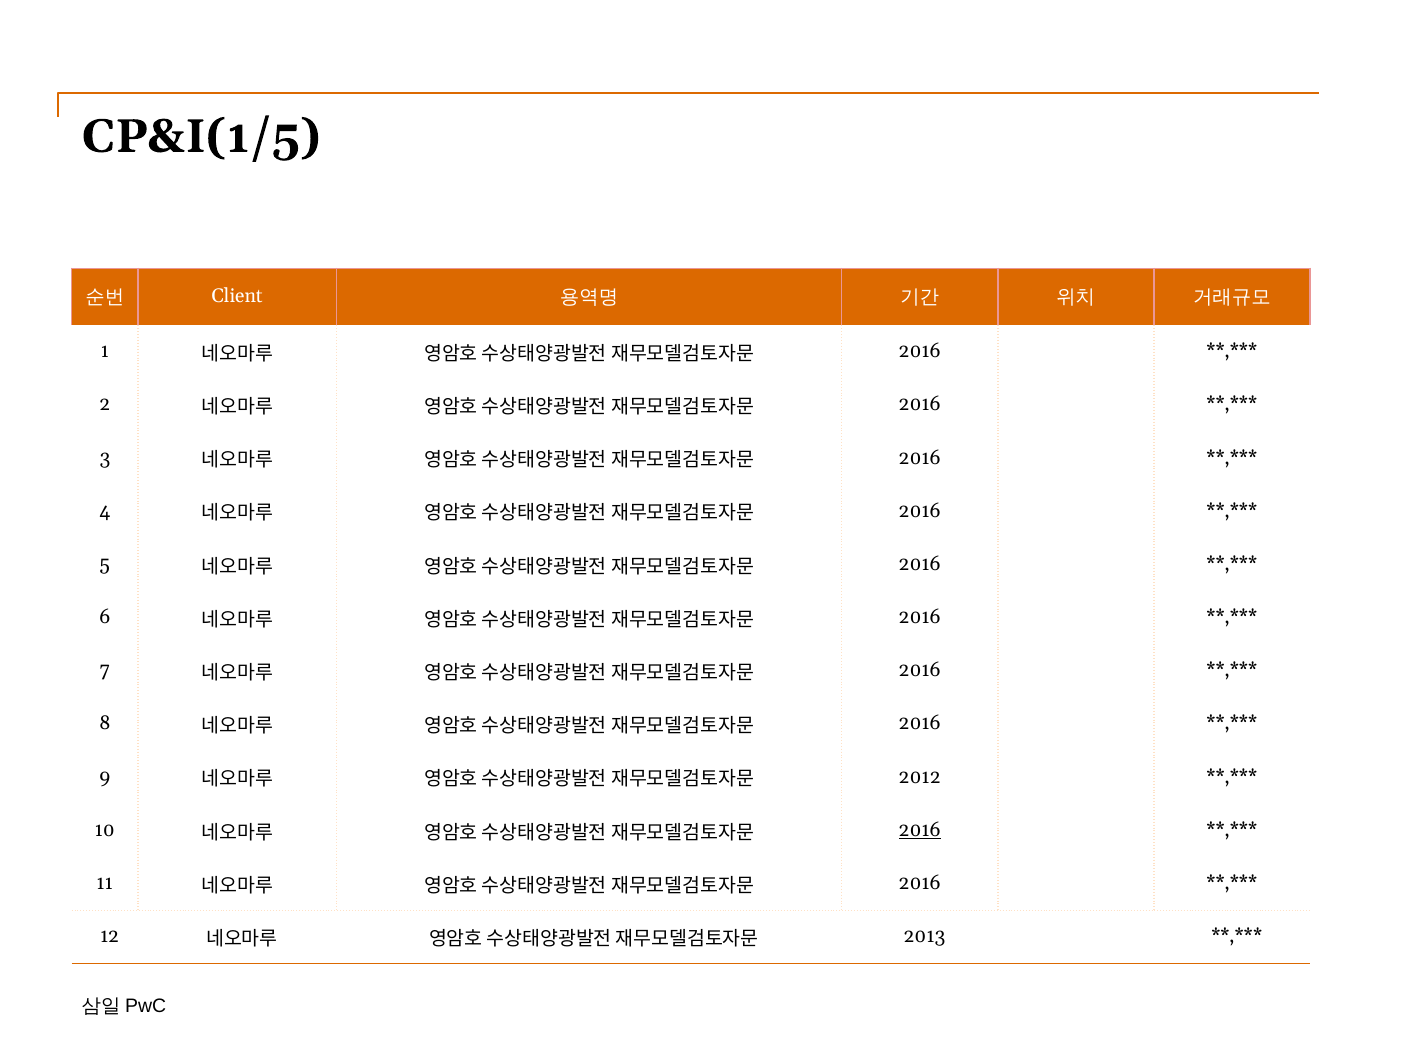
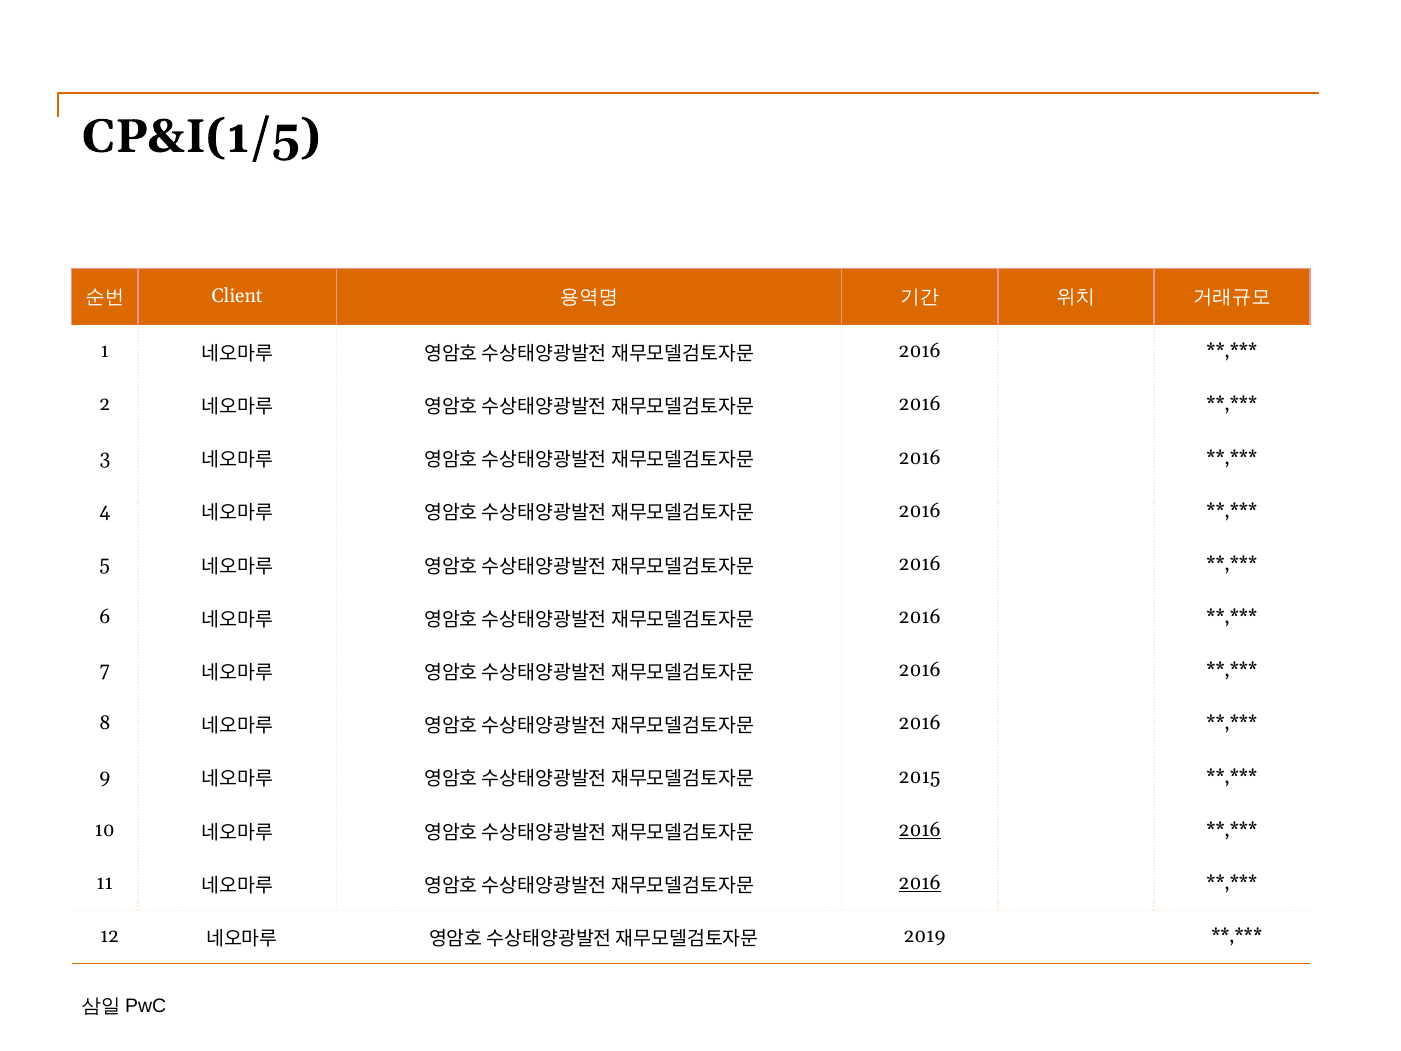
2012: 2012 -> 2015
2016 at (920, 883) underline: none -> present
2013: 2013 -> 2019
